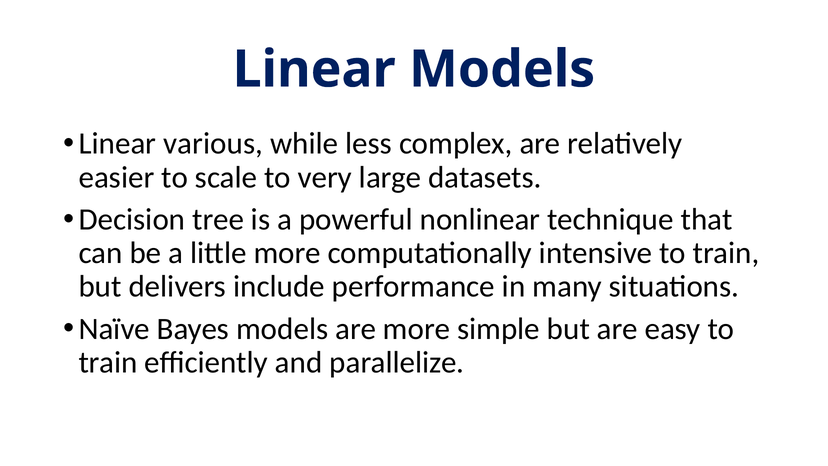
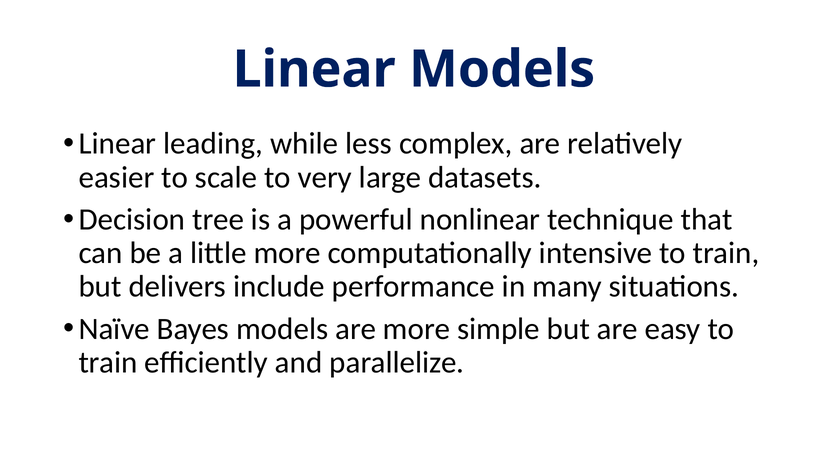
various: various -> leading
